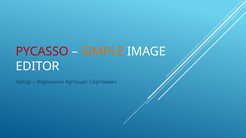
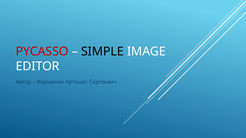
SIMPLE colour: orange -> black
